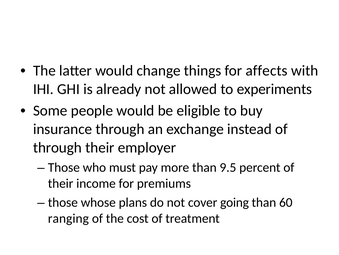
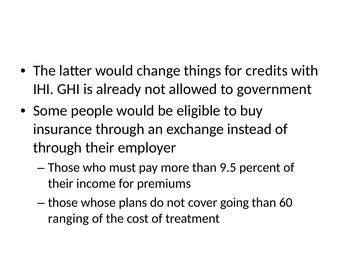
affects: affects -> credits
experiments: experiments -> government
